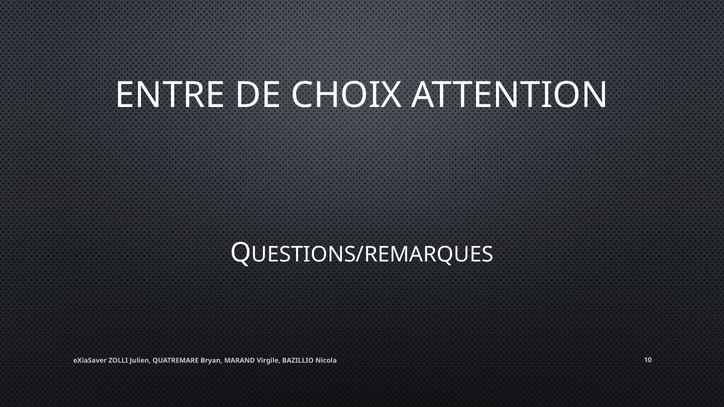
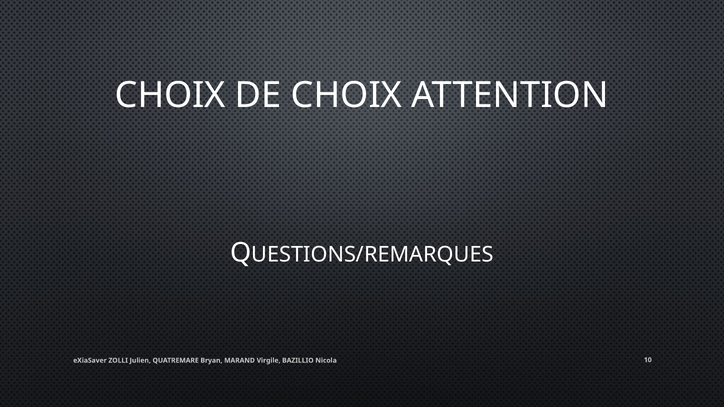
ENTRE at (170, 95): ENTRE -> CHOIX
